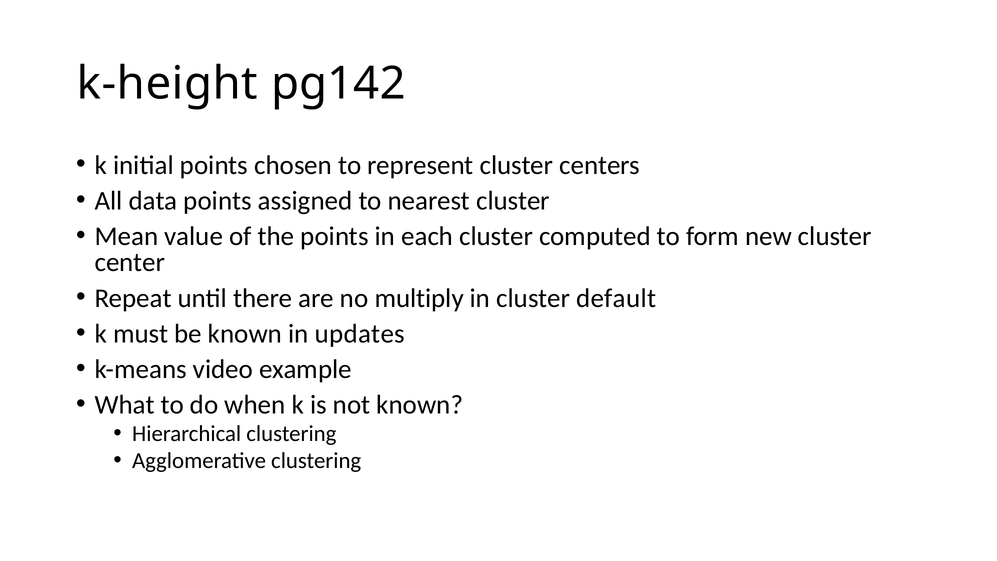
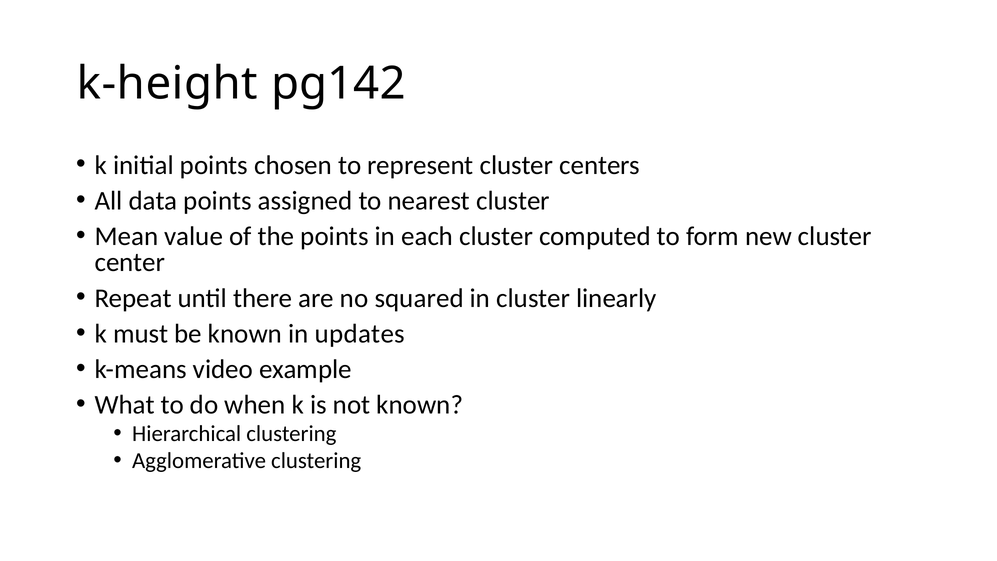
multiply: multiply -> squared
default: default -> linearly
